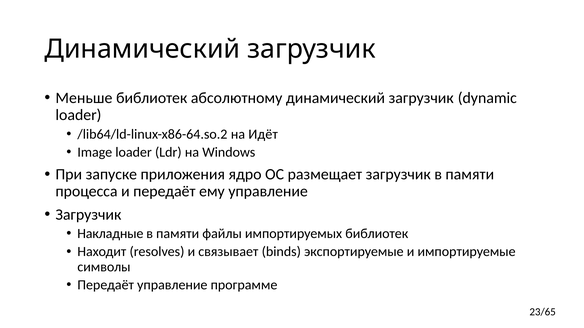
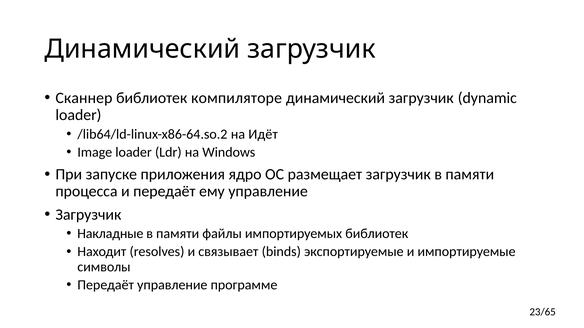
Меньше: Меньше -> Сканнер
абсолютному: абсолютному -> компиляторе
